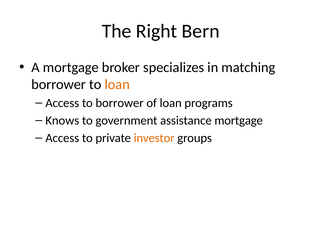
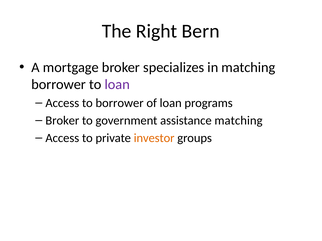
loan at (117, 85) colour: orange -> purple
Knows at (62, 121): Knows -> Broker
assistance mortgage: mortgage -> matching
